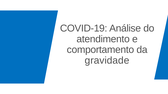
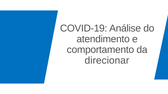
gravidade: gravidade -> direcionar
